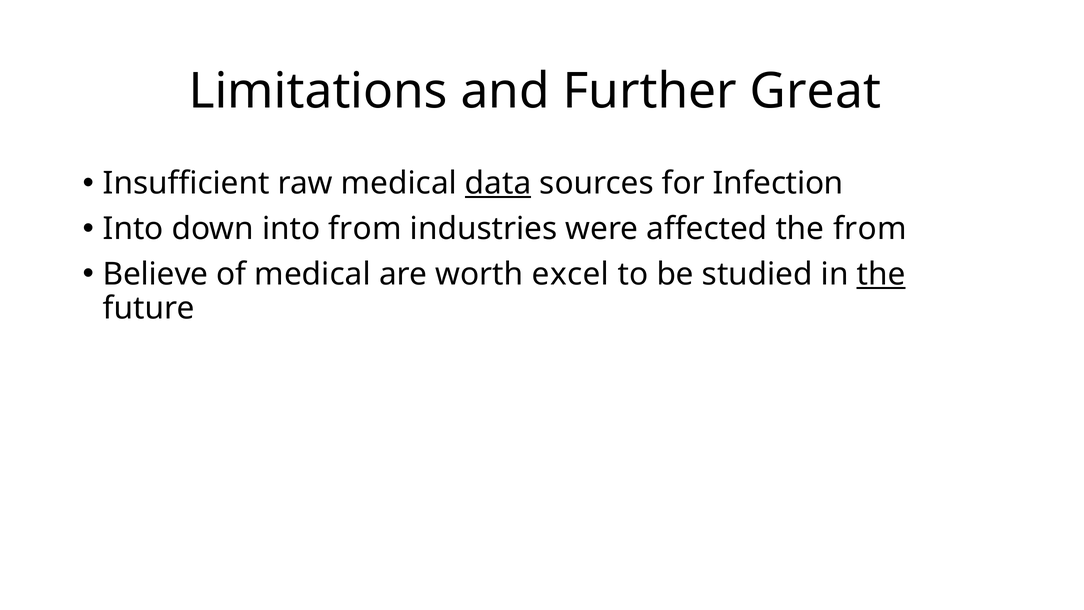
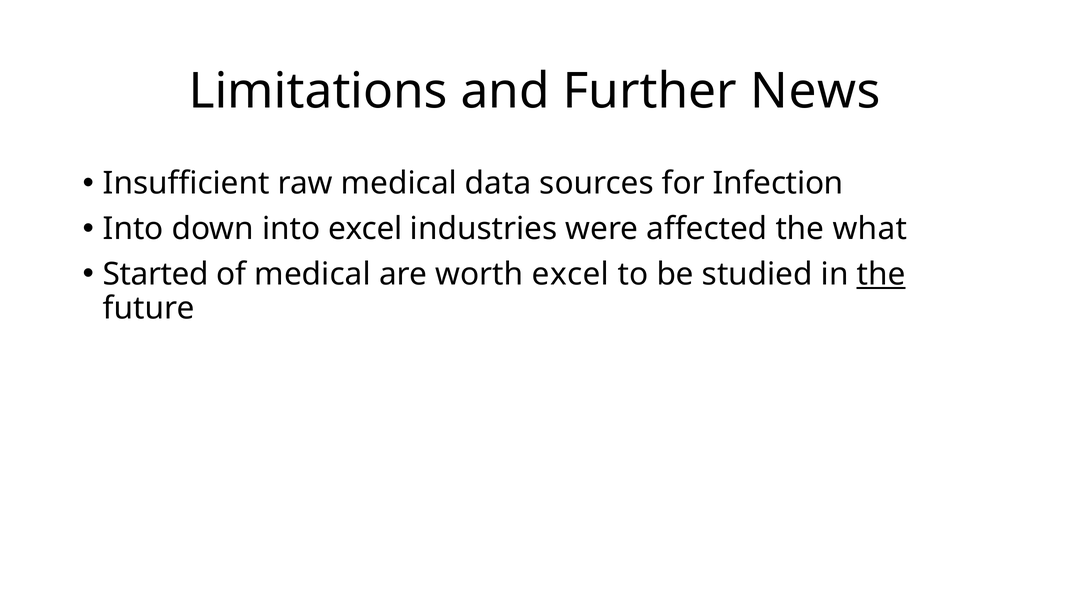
Great: Great -> News
data underline: present -> none
into from: from -> excel
the from: from -> what
Believe: Believe -> Started
